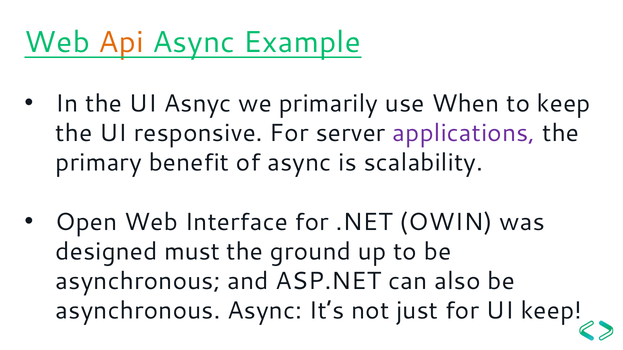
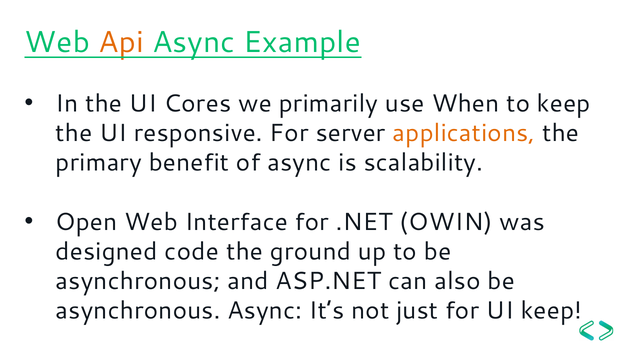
Asnyc: Asnyc -> Cores
applications colour: purple -> orange
must: must -> code
